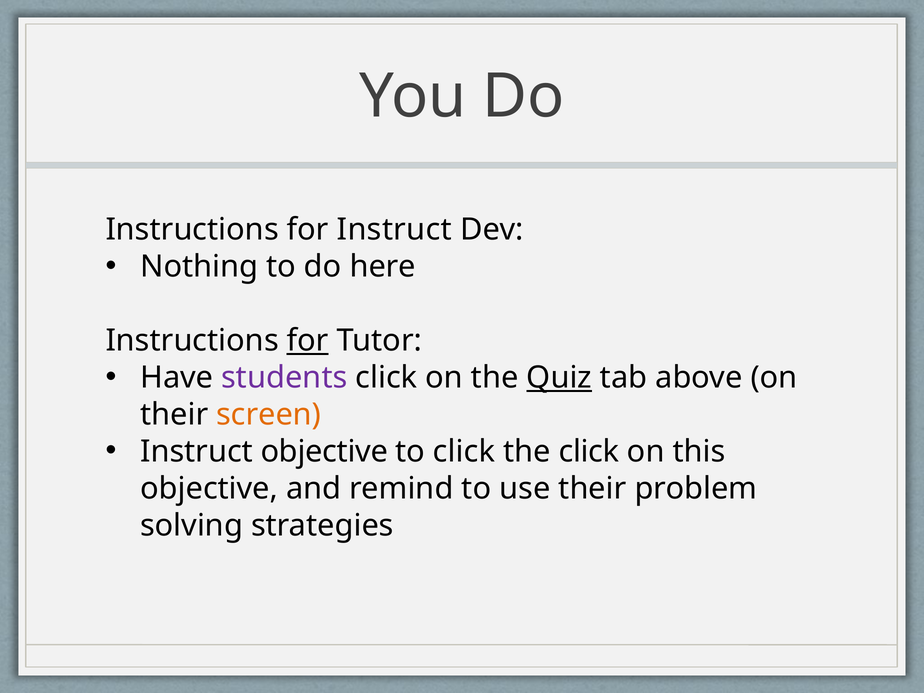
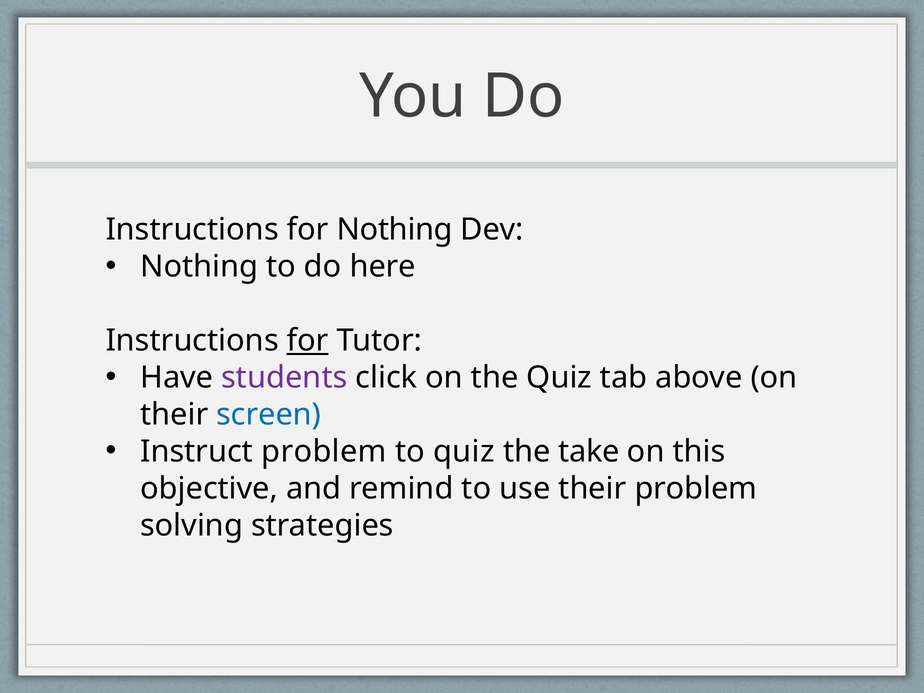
for Instruct: Instruct -> Nothing
Quiz at (559, 378) underline: present -> none
screen colour: orange -> blue
Instruct objective: objective -> problem
to click: click -> quiz
the click: click -> take
